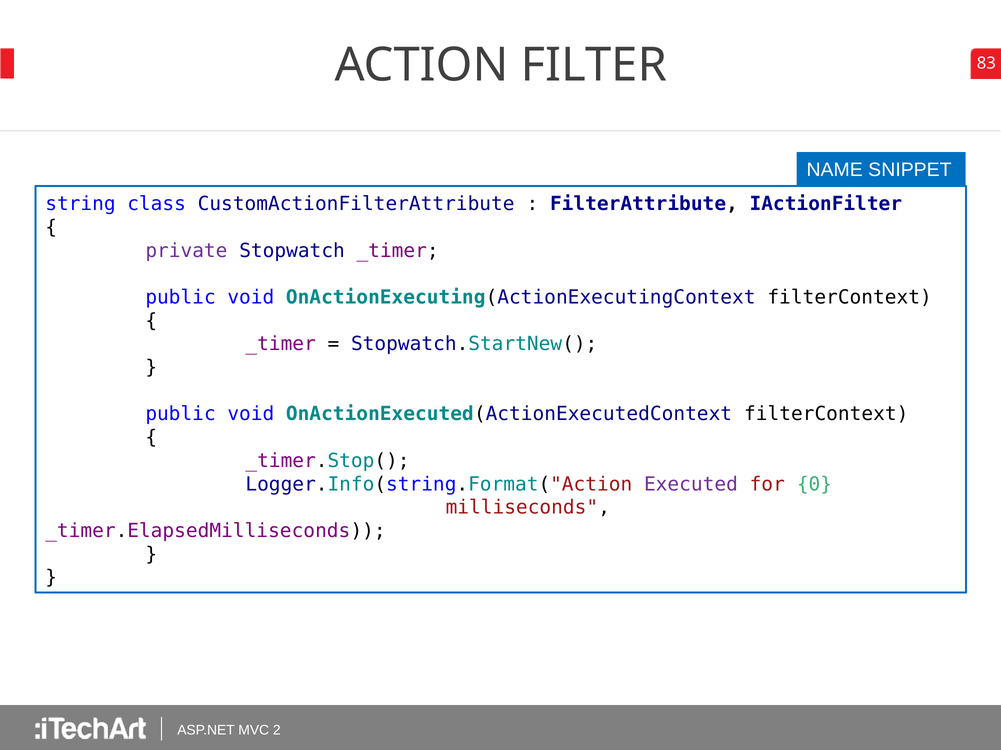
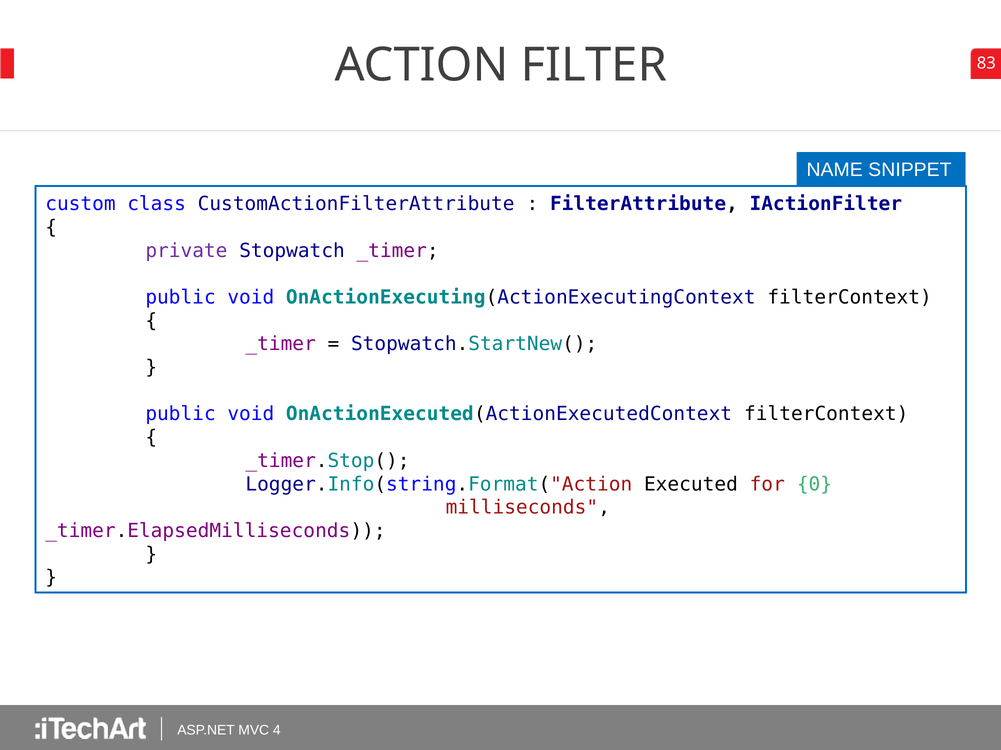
string: string -> custom
Executed colour: purple -> black
2: 2 -> 4
